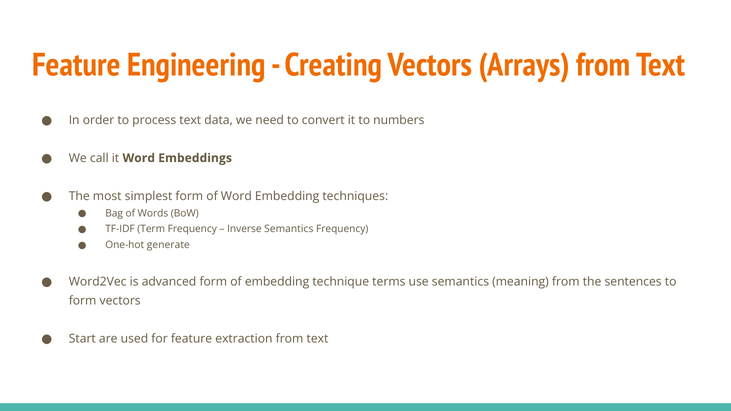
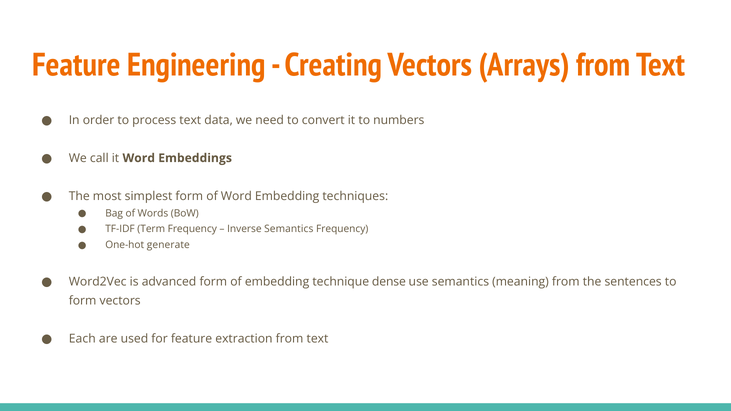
terms: terms -> dense
Start: Start -> Each
